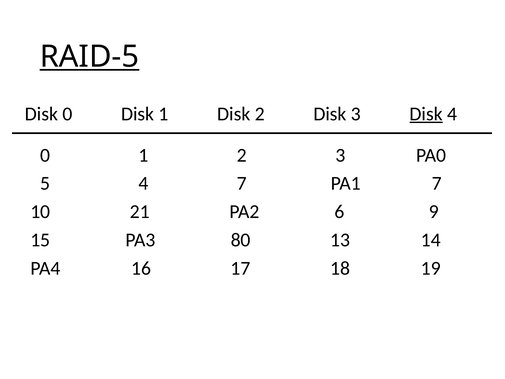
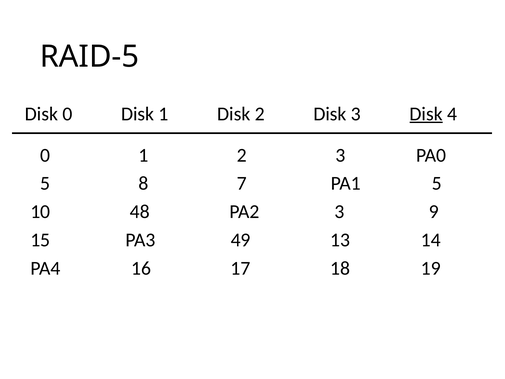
RAID-5 underline: present -> none
5 4: 4 -> 8
PA1 7: 7 -> 5
21: 21 -> 48
PA2 6: 6 -> 3
80: 80 -> 49
